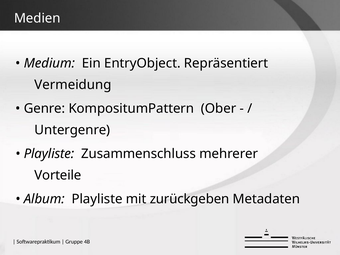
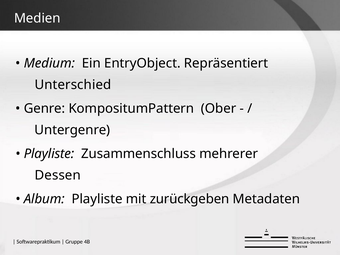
Vermeidung: Vermeidung -> Unterschied
Vorteile: Vorteile -> Dessen
